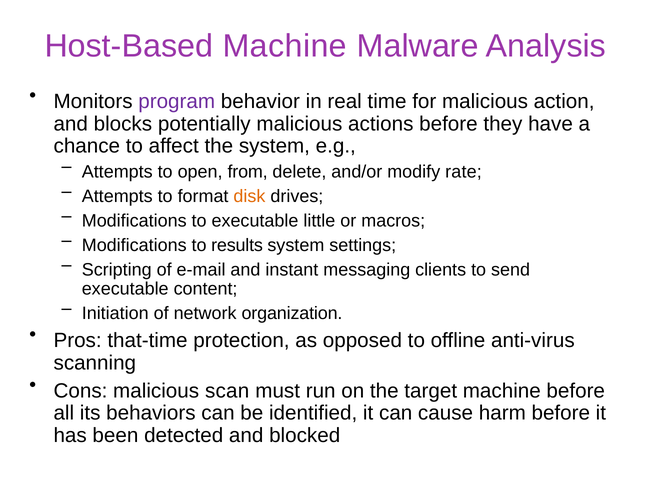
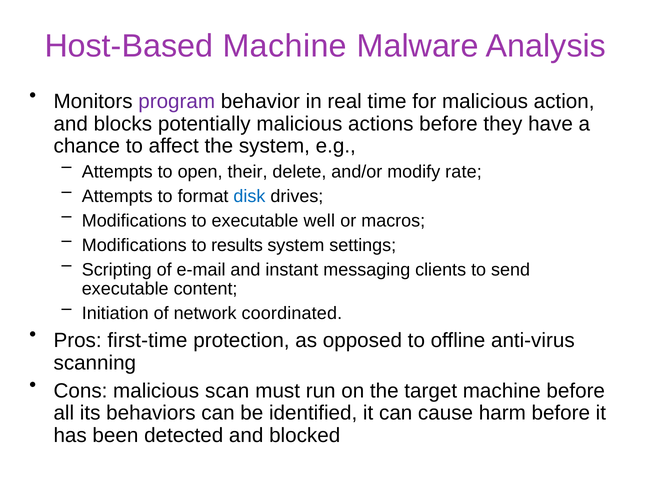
from: from -> their
disk colour: orange -> blue
little: little -> well
organization: organization -> coordinated
that-time: that-time -> first-time
